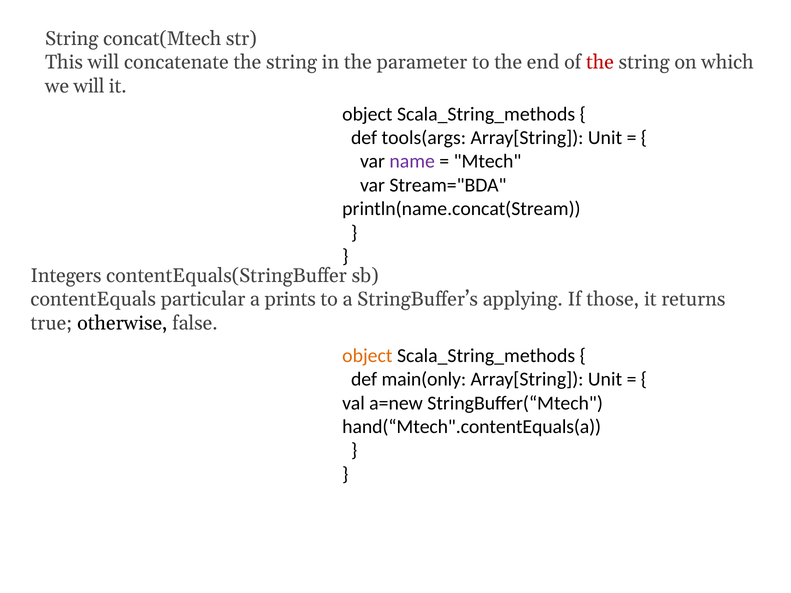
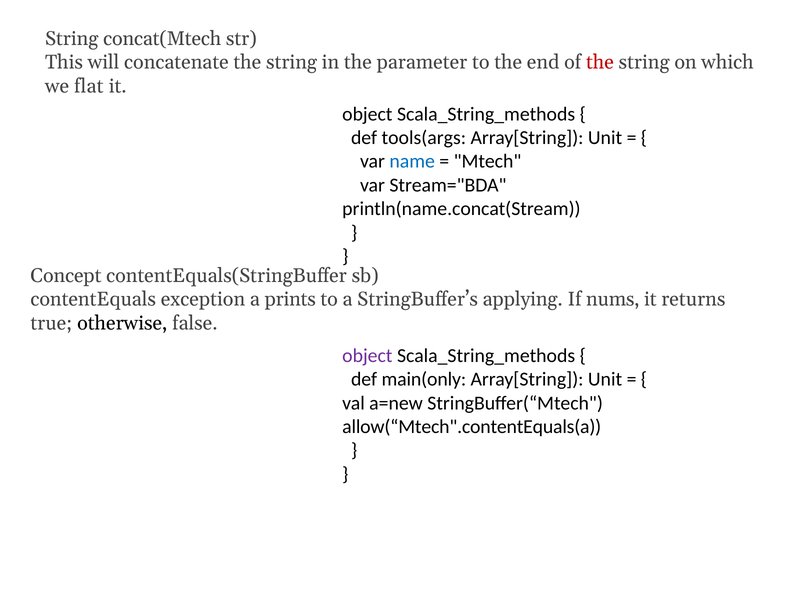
we will: will -> flat
name colour: purple -> blue
Integers: Integers -> Concept
particular: particular -> exception
those: those -> nums
object at (367, 356) colour: orange -> purple
hand(“Mtech".contentEquals(a: hand(“Mtech".contentEquals(a -> allow(“Mtech".contentEquals(a
